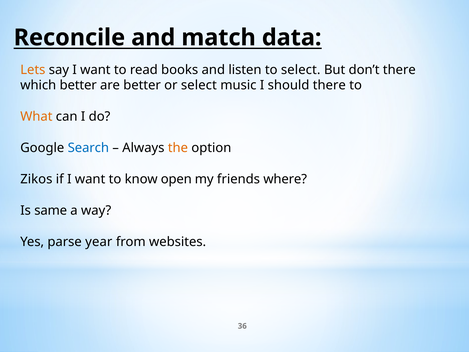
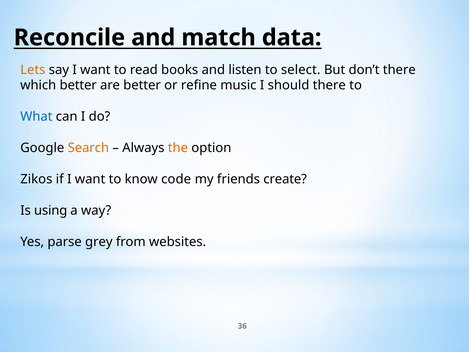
or select: select -> refine
What colour: orange -> blue
Search colour: blue -> orange
open: open -> code
where: where -> create
same: same -> using
year: year -> grey
